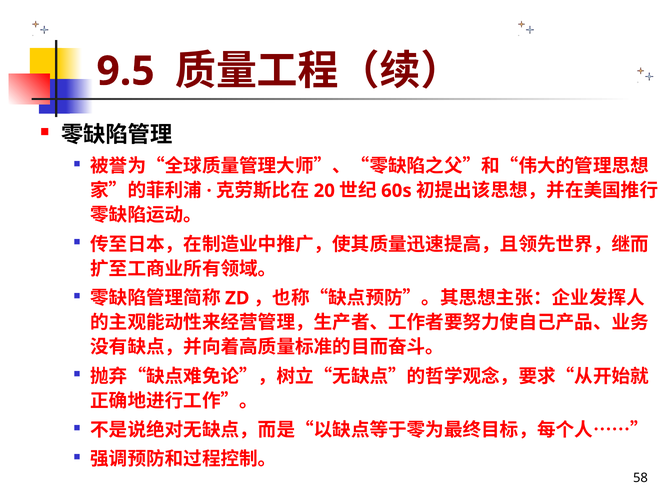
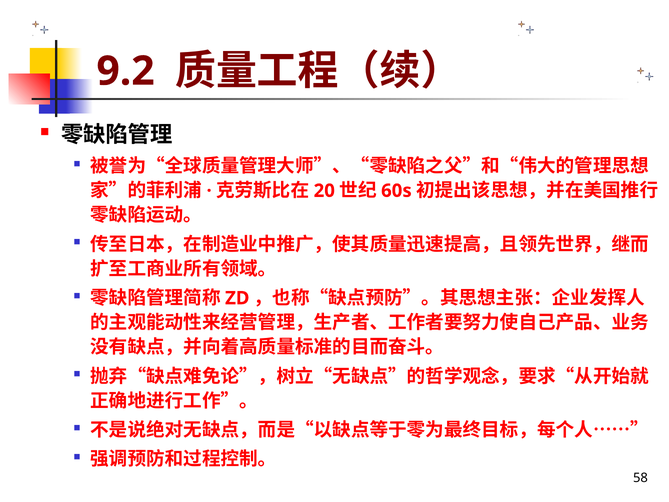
9.5: 9.5 -> 9.2
